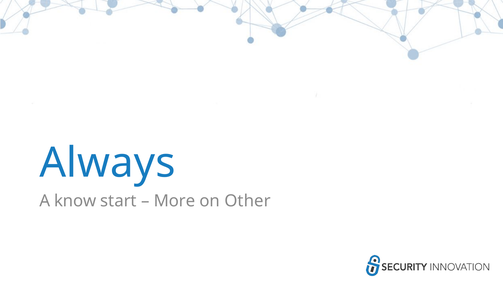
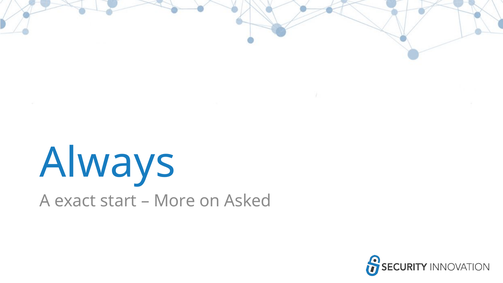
know: know -> exact
Other: Other -> Asked
